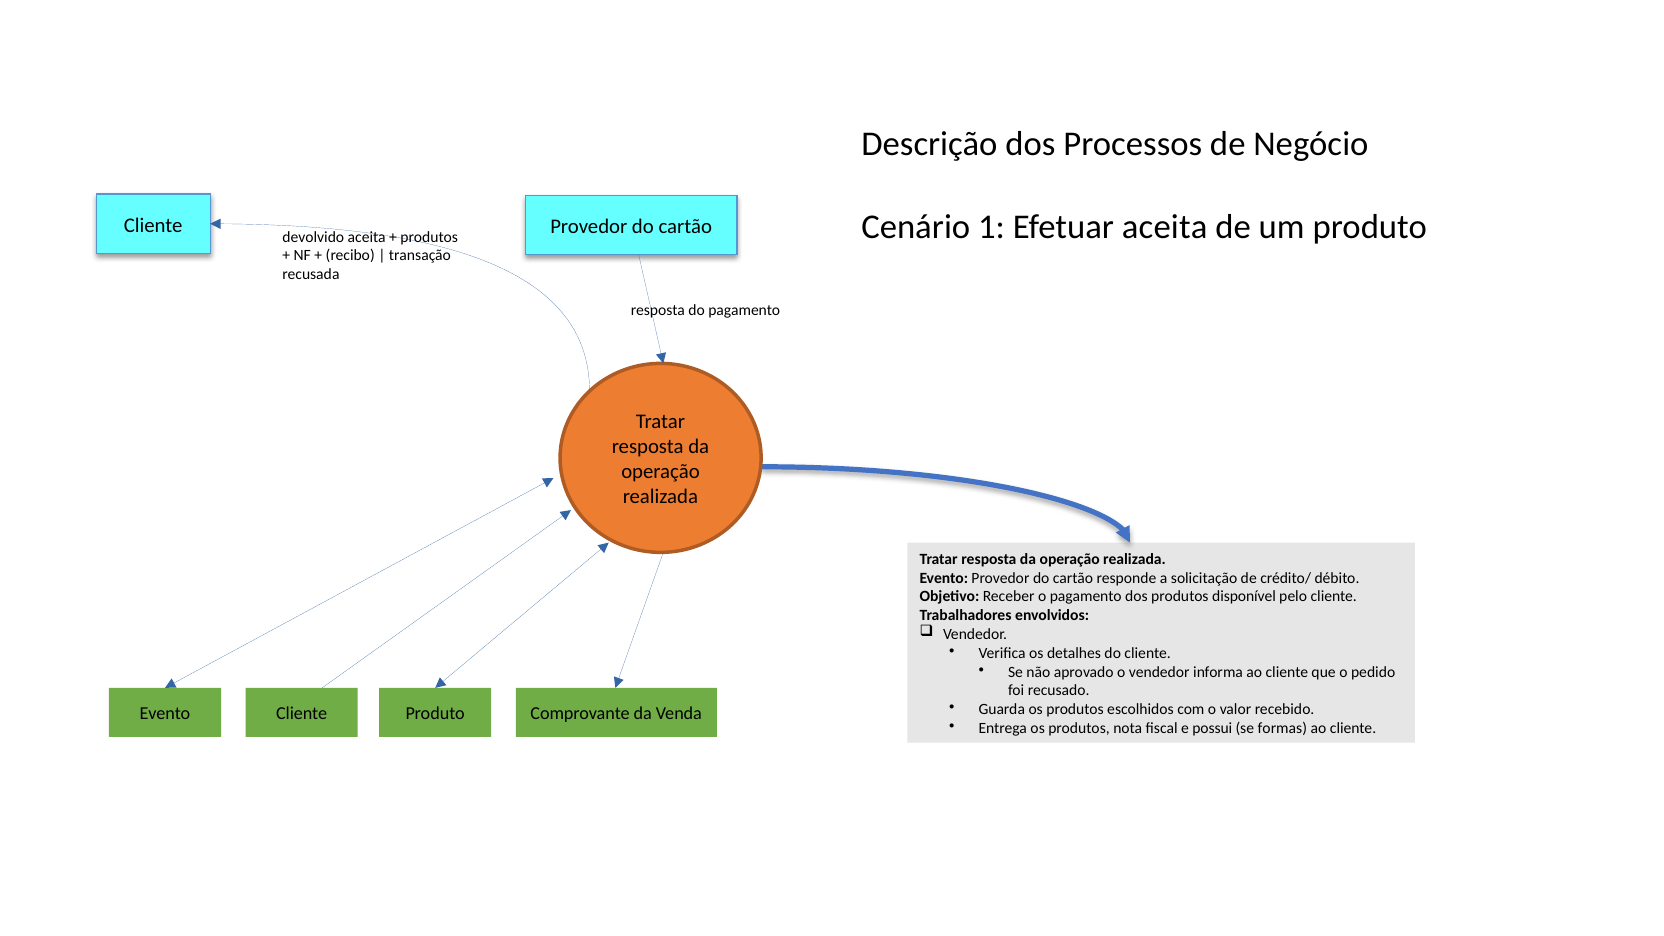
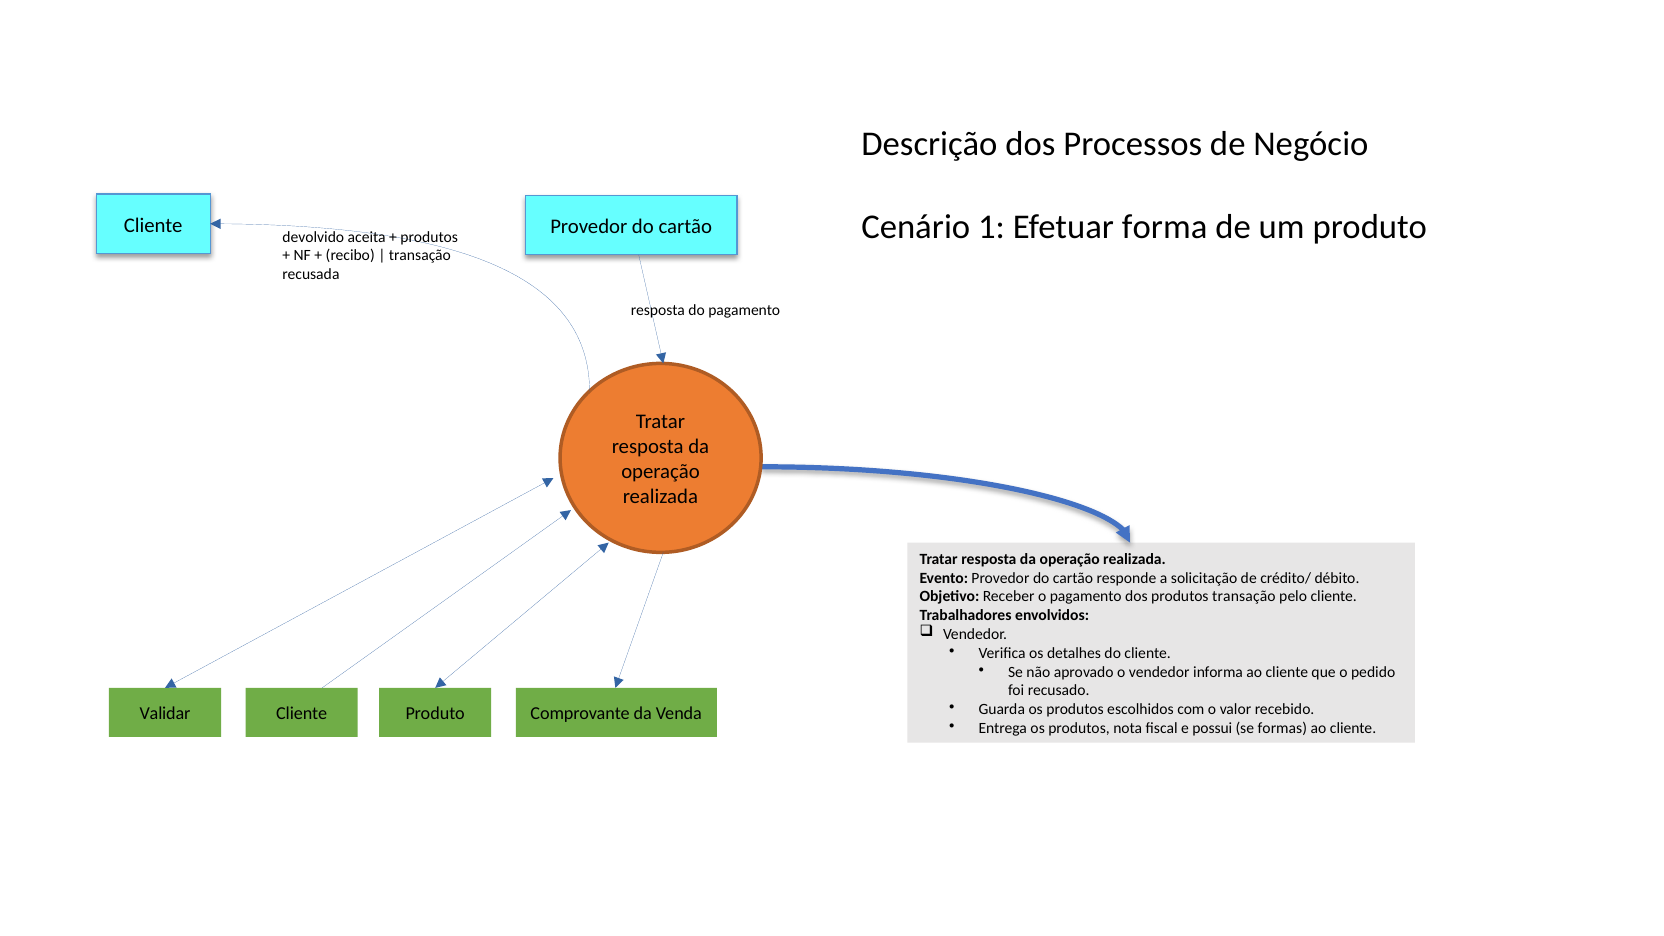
Efetuar aceita: aceita -> forma
produtos disponível: disponível -> transação
Evento at (165, 714): Evento -> Validar
